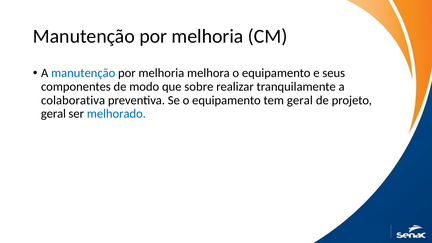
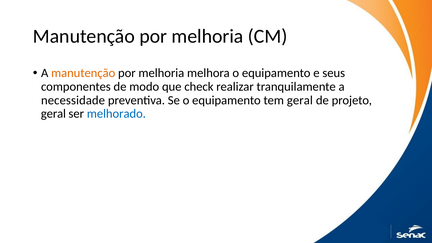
manutenção at (83, 73) colour: blue -> orange
sobre: sobre -> check
colaborativa: colaborativa -> necessidade
